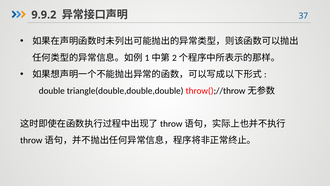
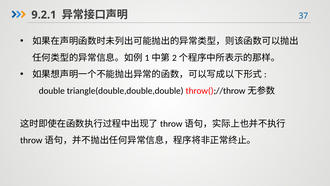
9.9.2: 9.9.2 -> 9.2.1
